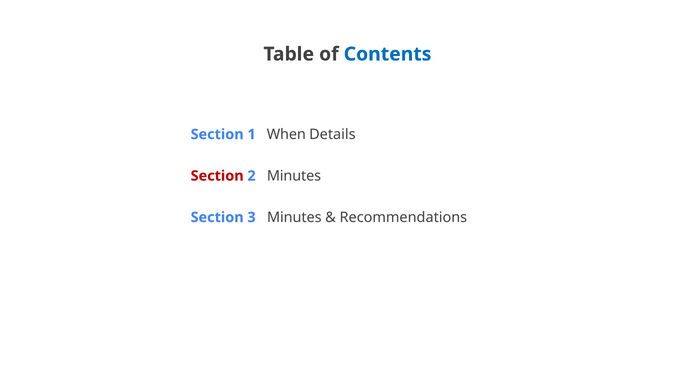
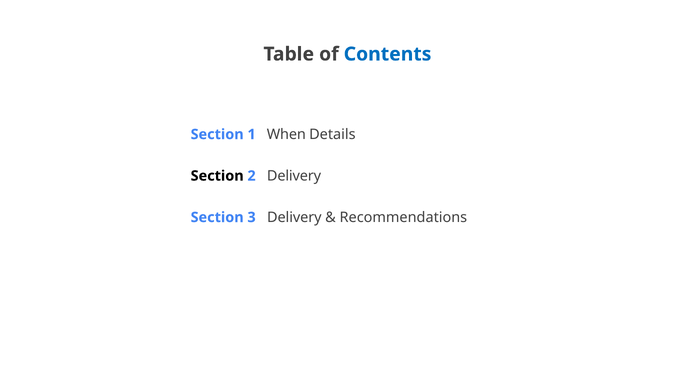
Section at (217, 176) colour: red -> black
2 Minutes: Minutes -> Delivery
3 Minutes: Minutes -> Delivery
